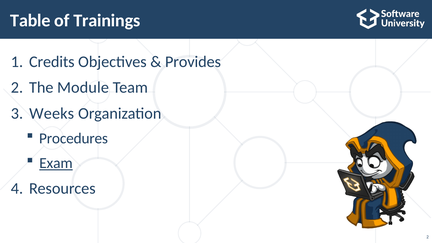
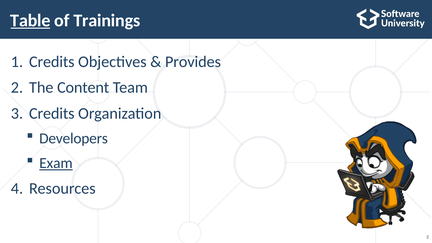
Table underline: none -> present
Module: Module -> Content
Weeks at (52, 113): Weeks -> Credits
Procedures: Procedures -> Developers
